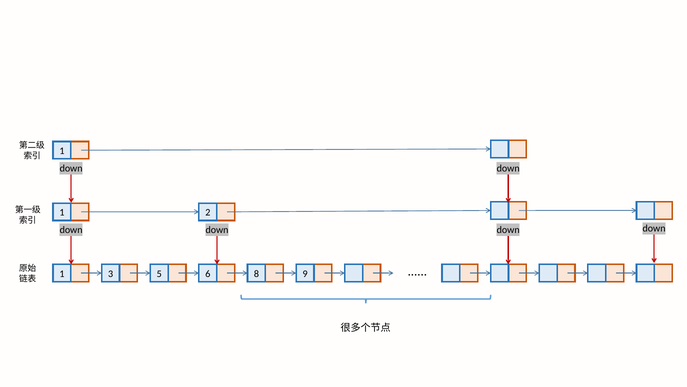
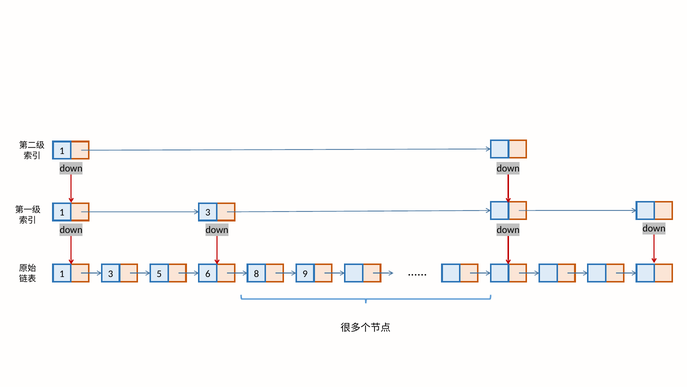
1 2: 2 -> 3
